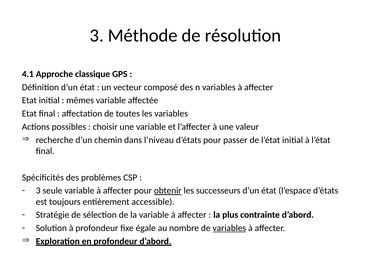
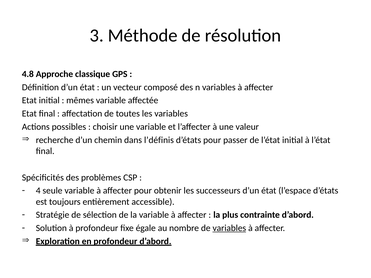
4.1: 4.1 -> 4.8
l’niveau: l’niveau -> l’définis
3 at (38, 191): 3 -> 4
obtenir underline: present -> none
